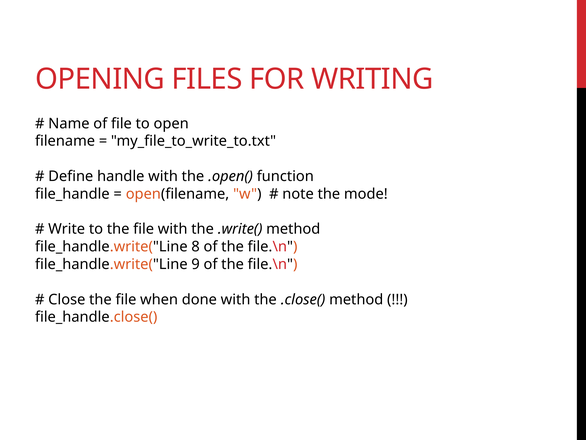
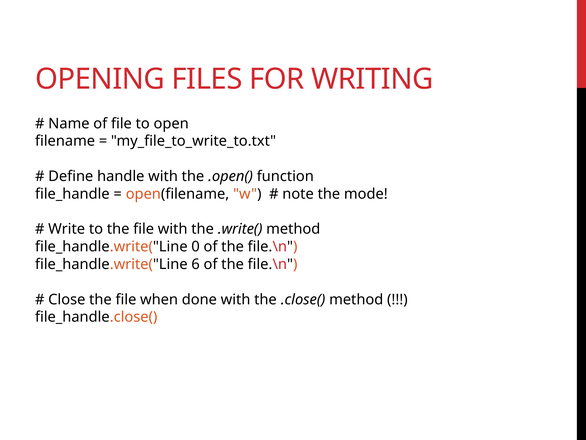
8: 8 -> 0
9: 9 -> 6
